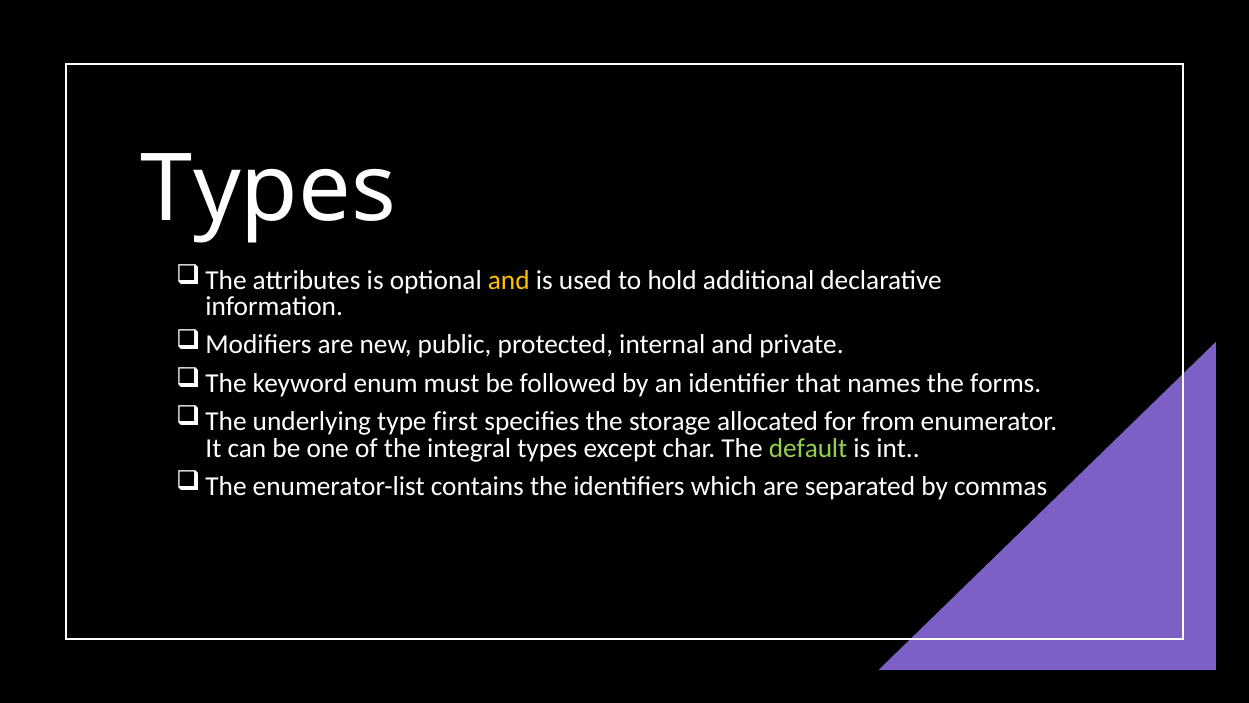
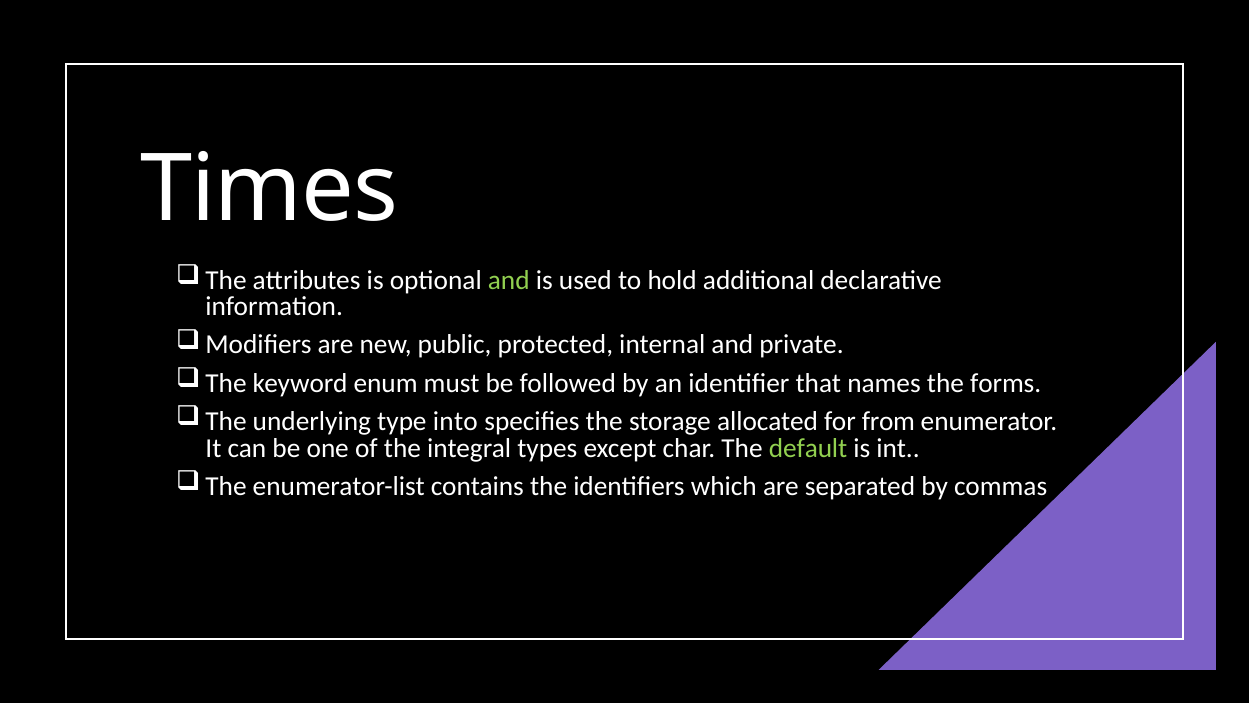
Types at (269, 190): Types -> Times
and at (509, 280) colour: yellow -> light green
first: first -> into
